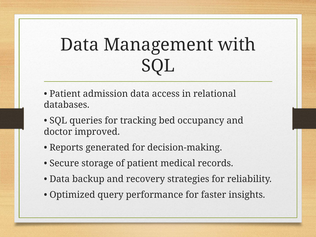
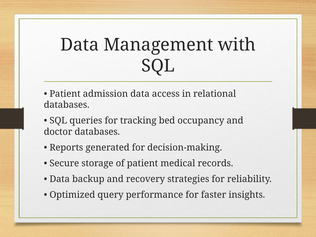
doctor improved: improved -> databases
